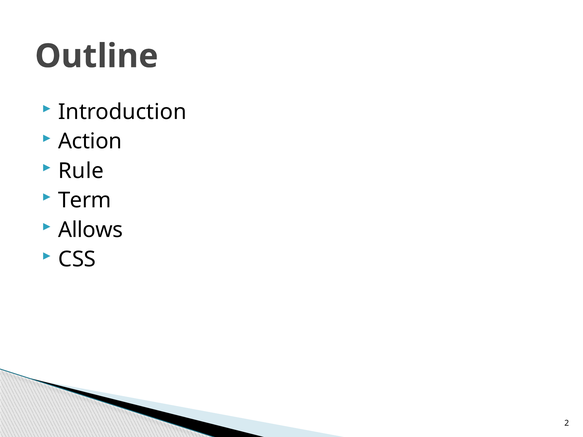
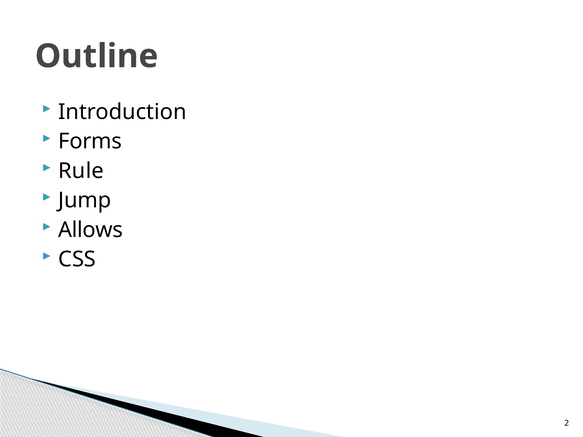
Action: Action -> Forms
Term: Term -> Jump
